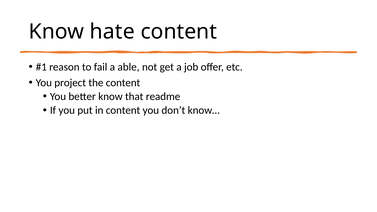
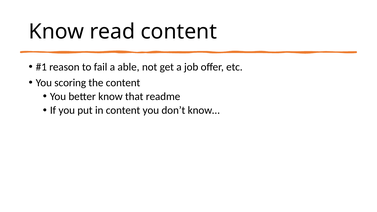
hate: hate -> read
project: project -> scoring
